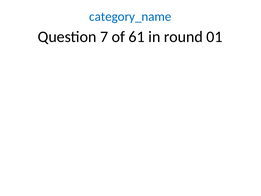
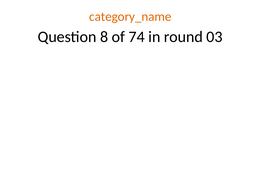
category_name colour: blue -> orange
7: 7 -> 8
61: 61 -> 74
01: 01 -> 03
